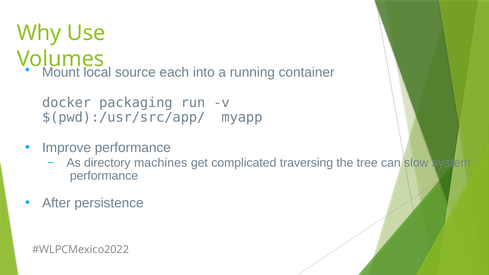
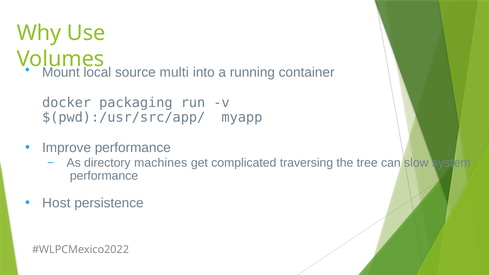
each: each -> multi
After: After -> Host
